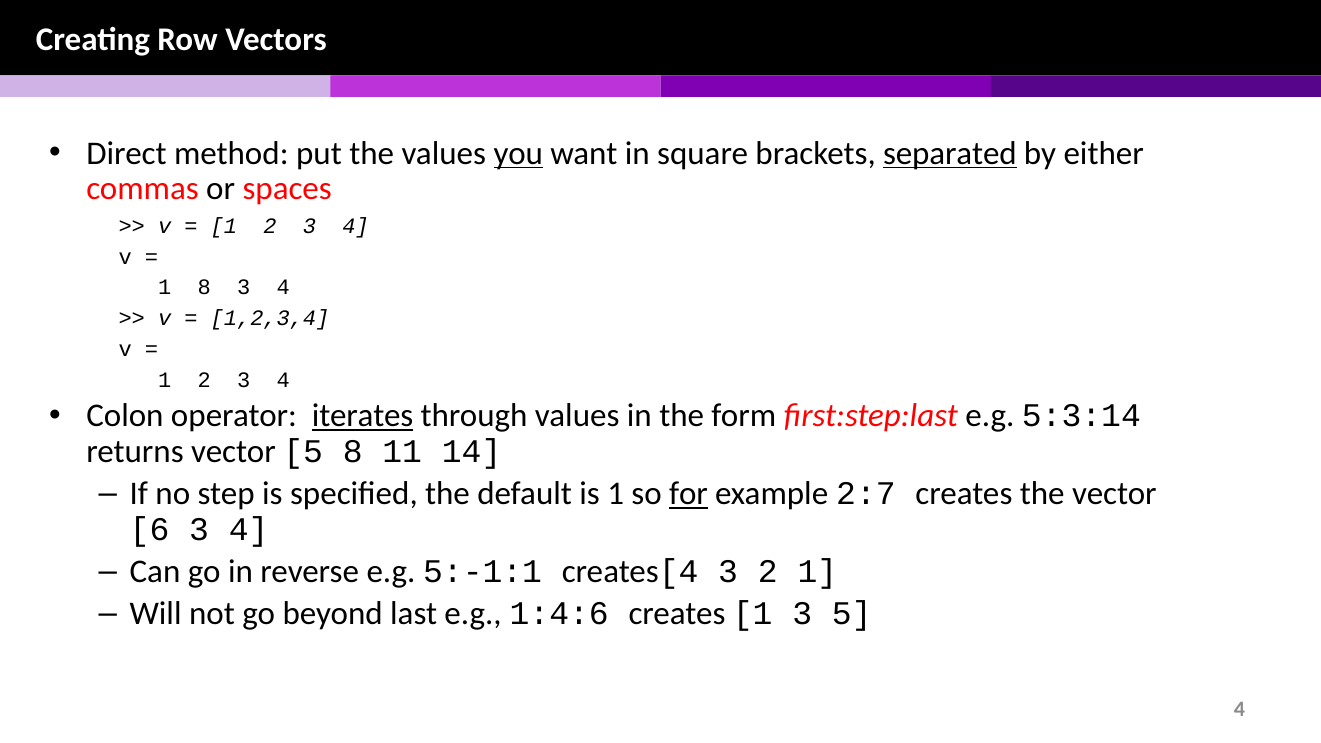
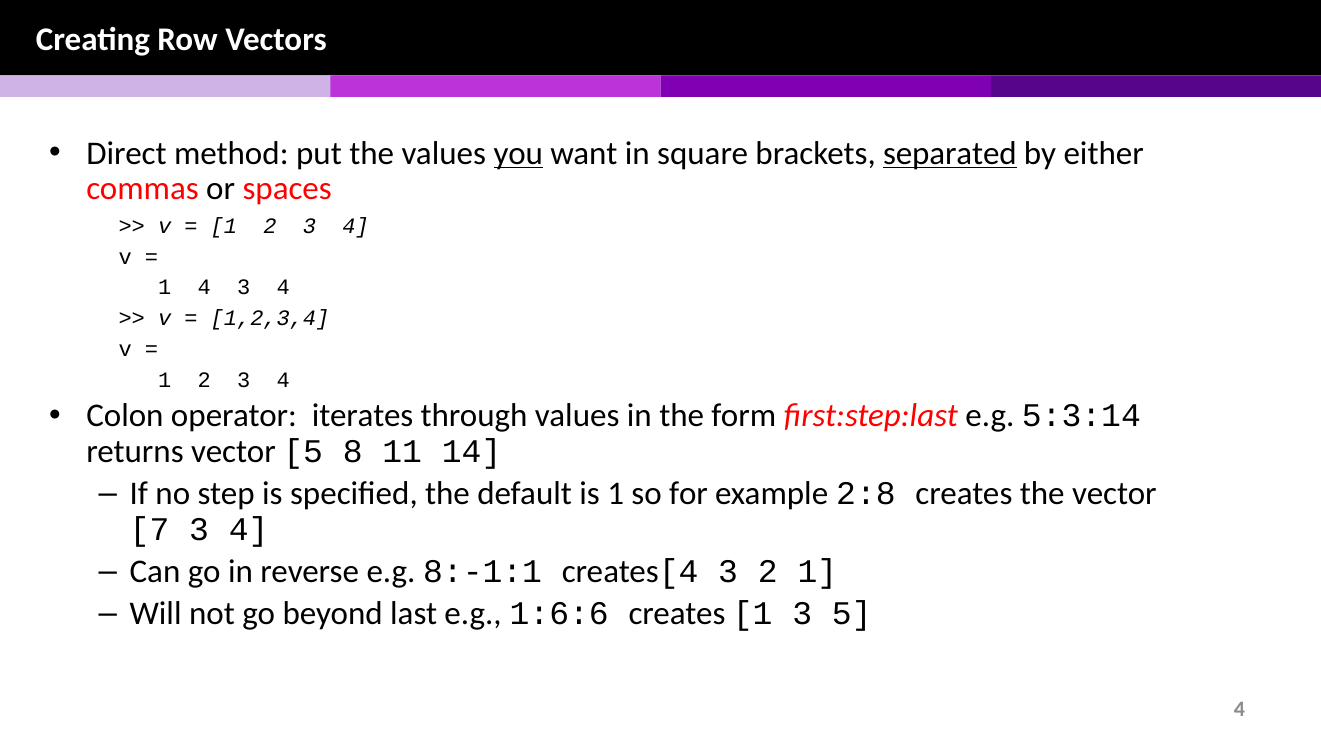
1 8: 8 -> 4
iterates underline: present -> none
for underline: present -> none
2:7: 2:7 -> 2:8
6: 6 -> 7
5:-1:1: 5:-1:1 -> 8:-1:1
1:4:6: 1:4:6 -> 1:6:6
